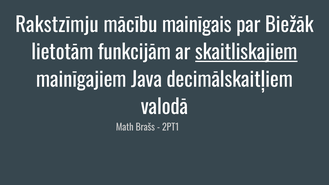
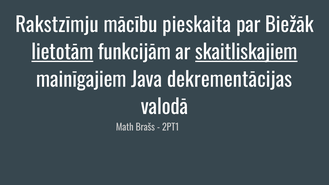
mainīgais: mainīgais -> pieskaita
lietotām underline: none -> present
decimālskaitļiem: decimālskaitļiem -> dekrementācijas
